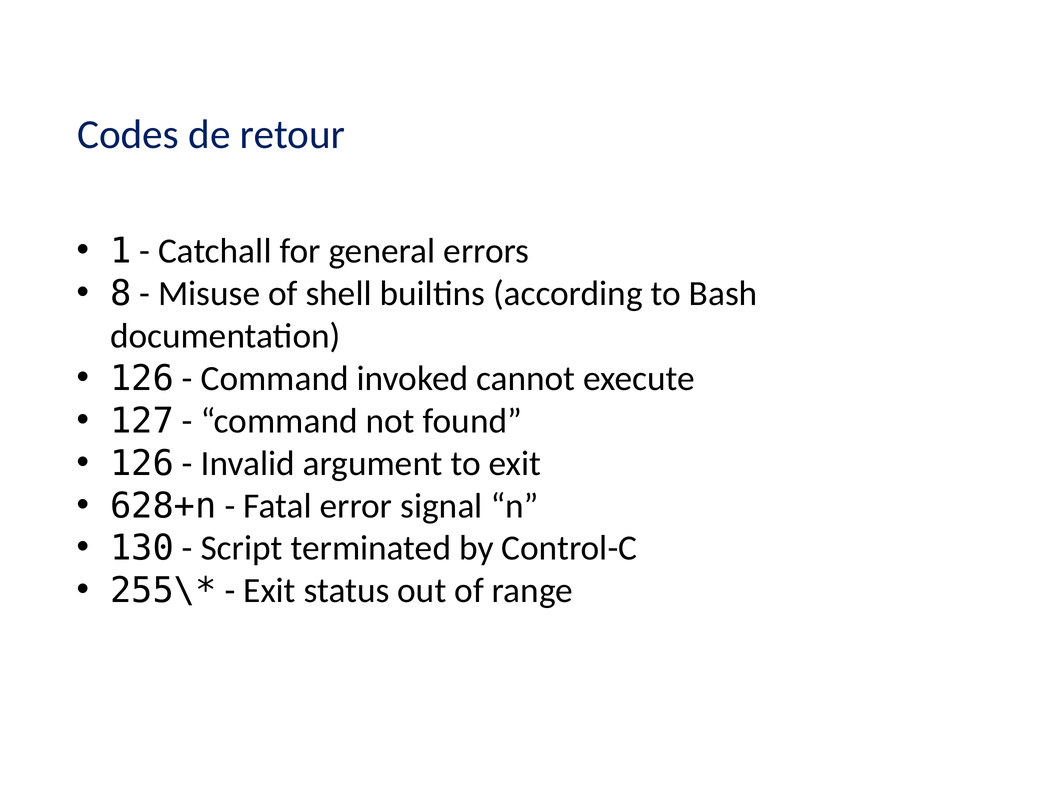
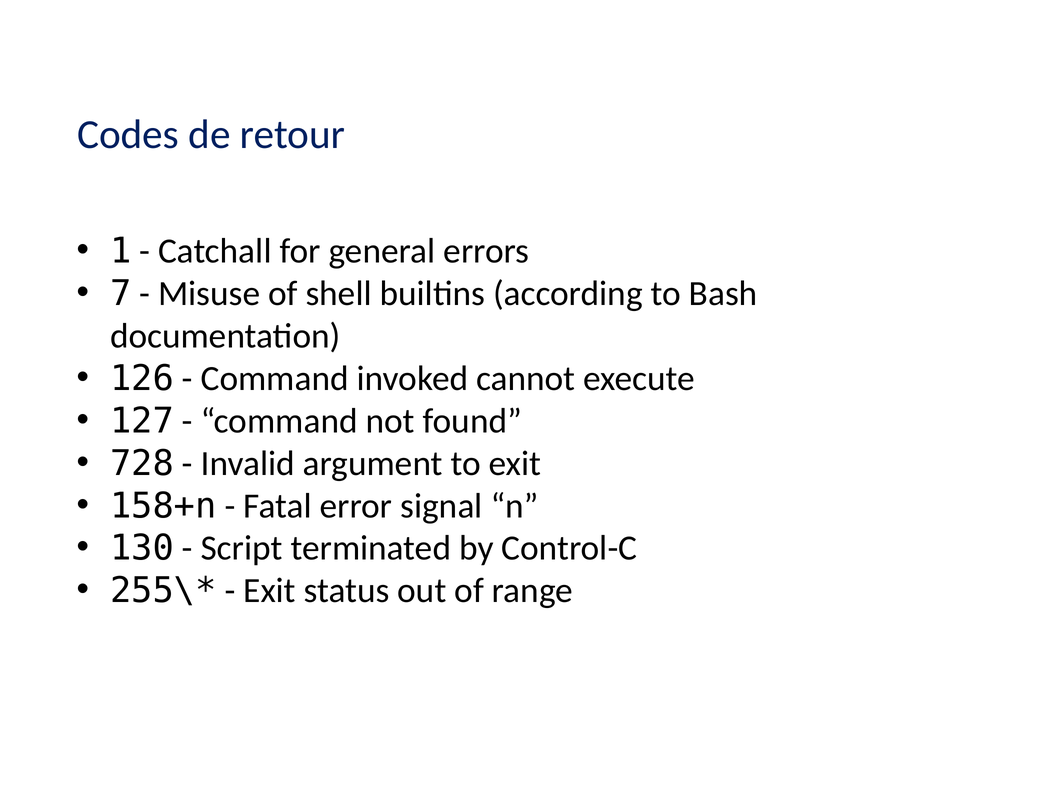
8: 8 -> 7
126 at (142, 463): 126 -> 728
628+n: 628+n -> 158+n
